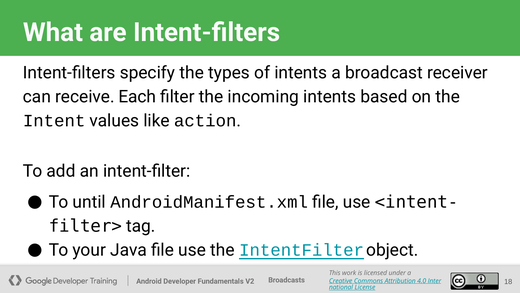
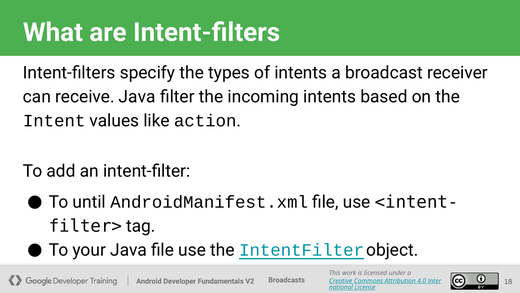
receive Each: Each -> Java
